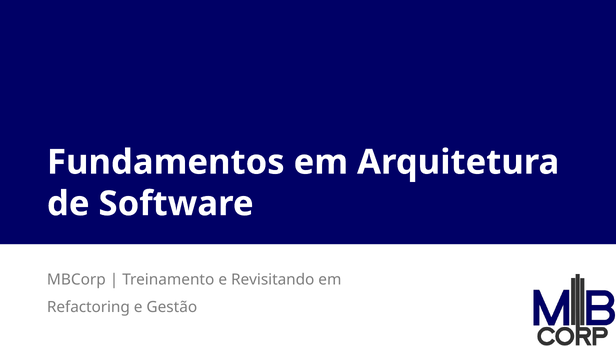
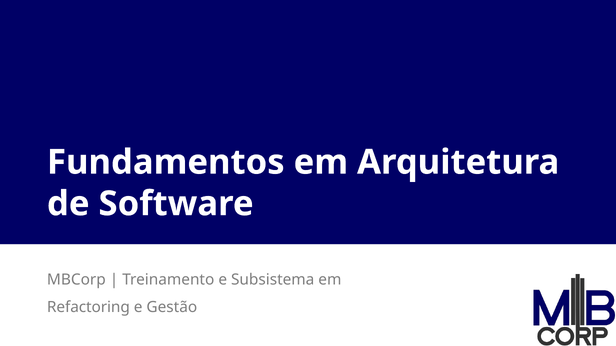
e Revisitando: Revisitando -> Subsistema
